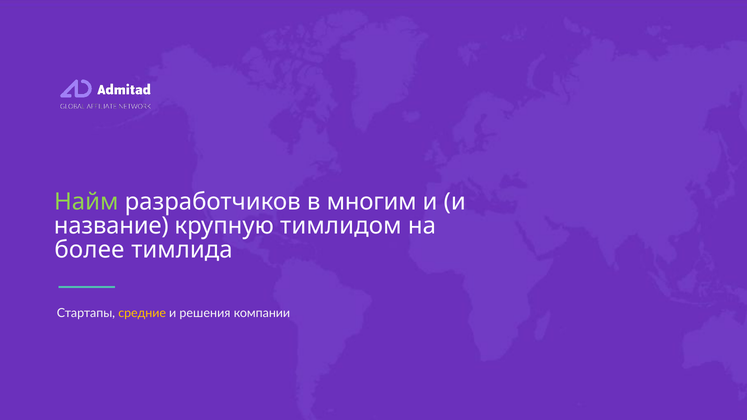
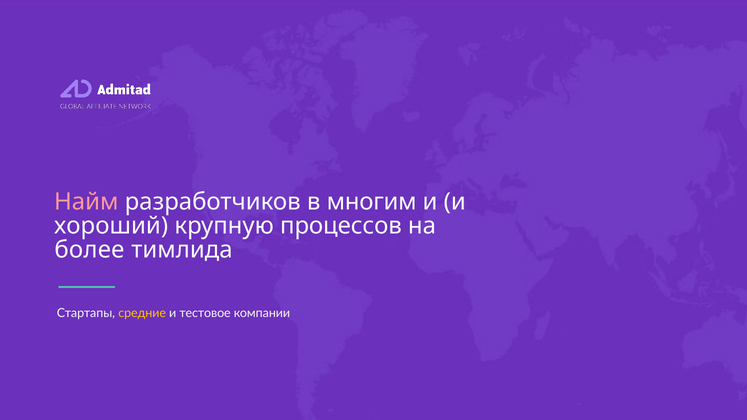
Найм colour: light green -> pink
название: название -> хороший
тимлидом: тимлидом -> процессов
решения: решения -> тестовое
